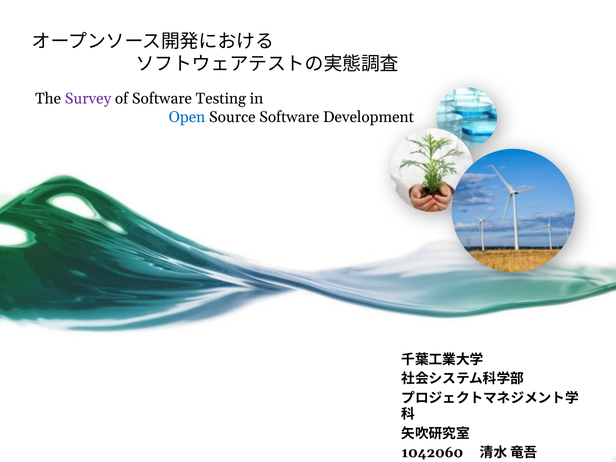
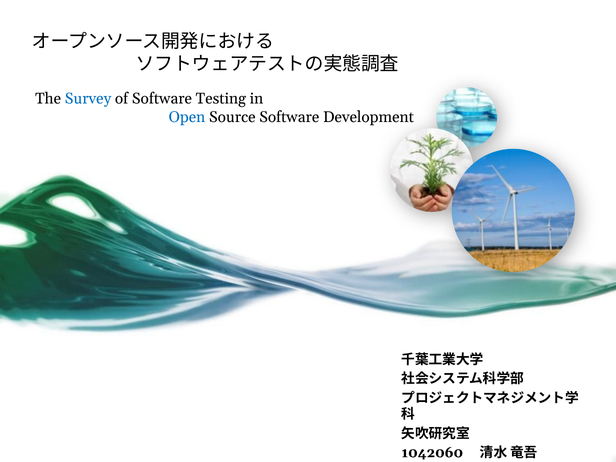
Survey colour: purple -> blue
